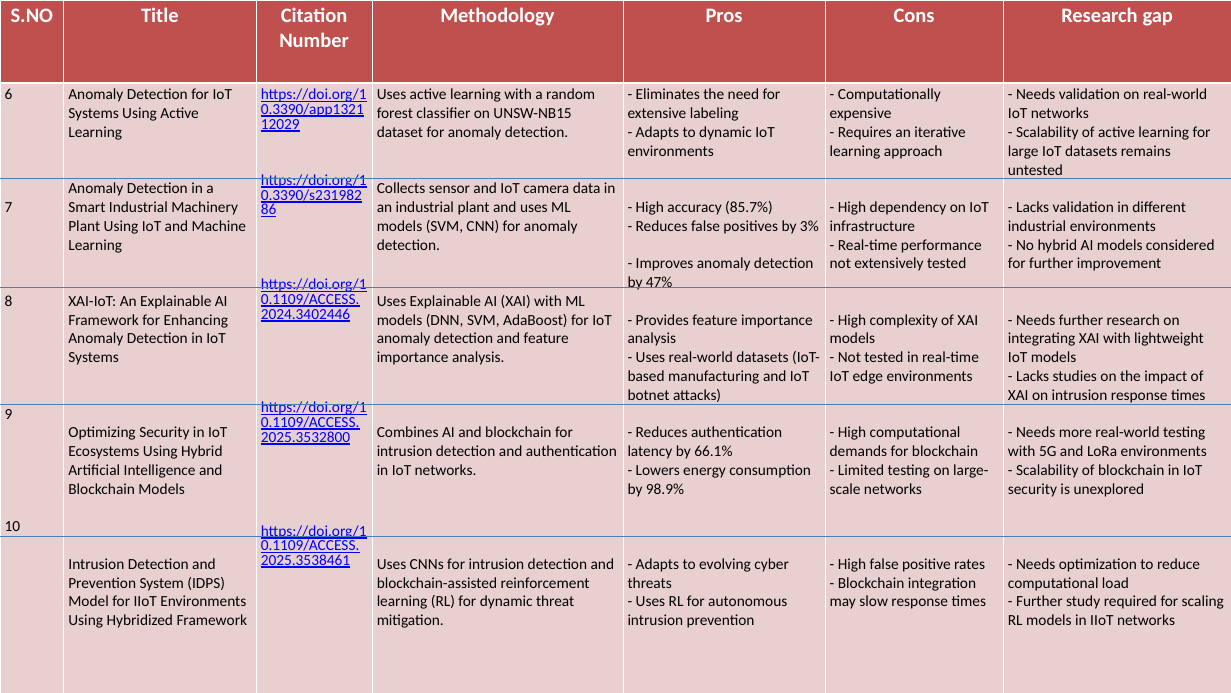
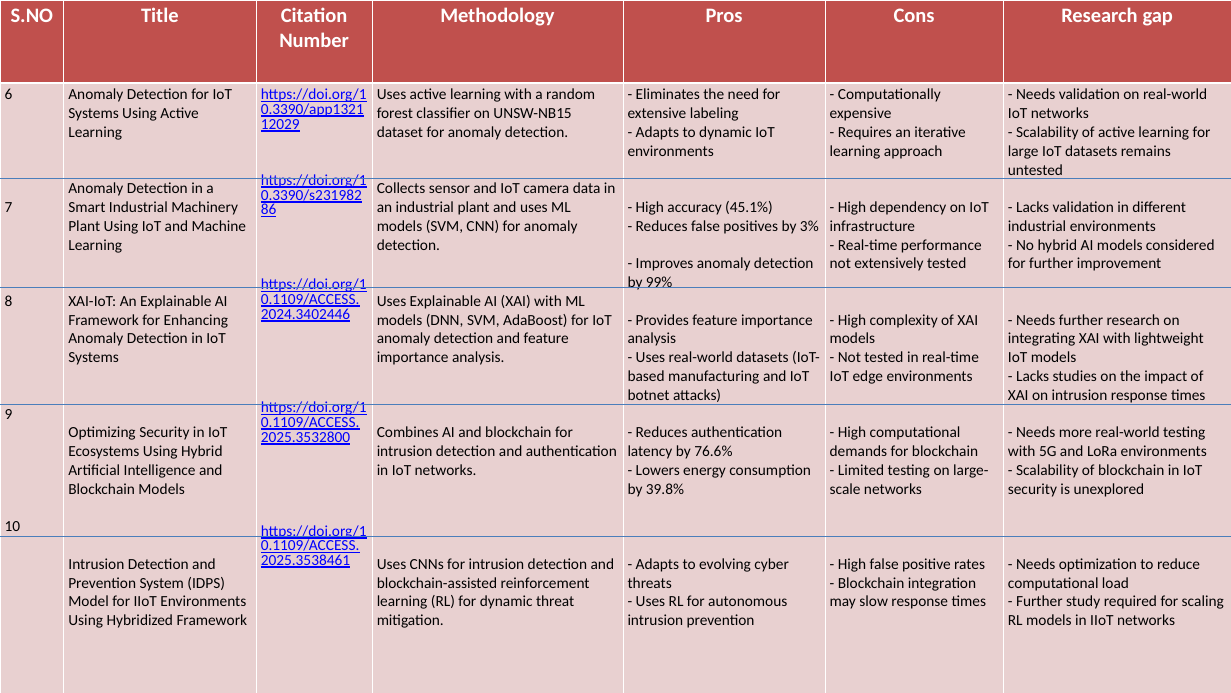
85.7%: 85.7% -> 45.1%
47%: 47% -> 99%
66.1%: 66.1% -> 76.6%
98.9%: 98.9% -> 39.8%
